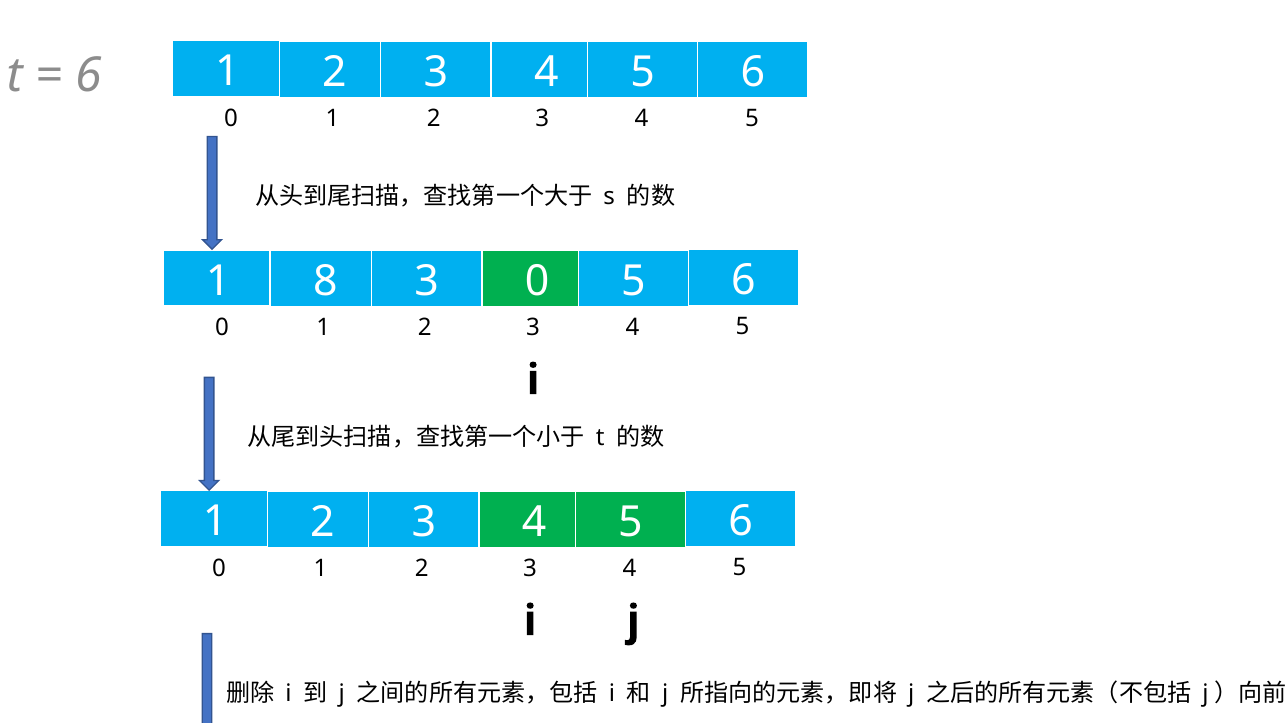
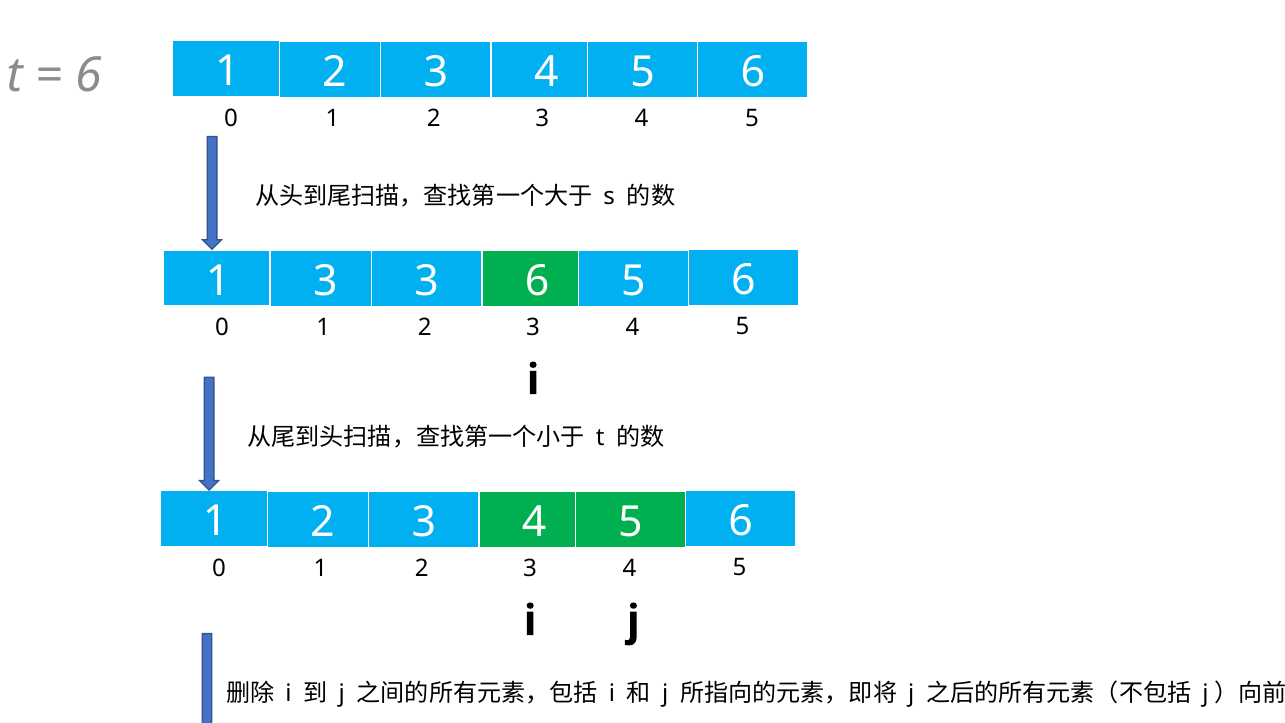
1 8: 8 -> 3
3 0: 0 -> 6
